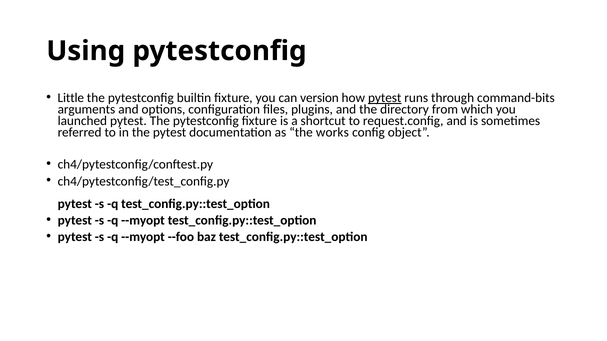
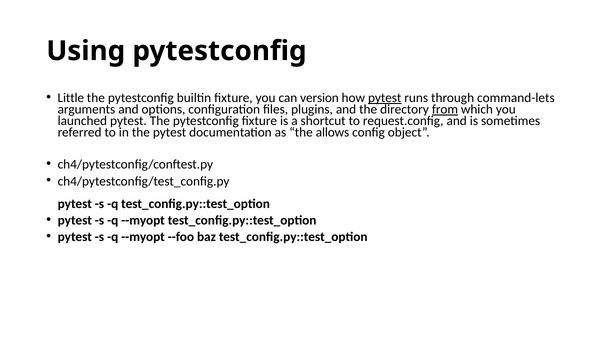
command-bits: command-bits -> command-lets
from underline: none -> present
works: works -> allows
